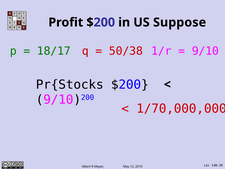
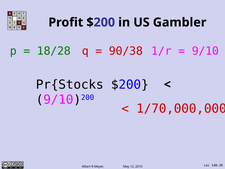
Suppose: Suppose -> Gambler
18/17: 18/17 -> 18/28
50/38: 50/38 -> 90/38
